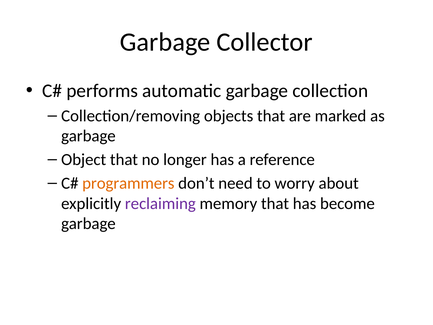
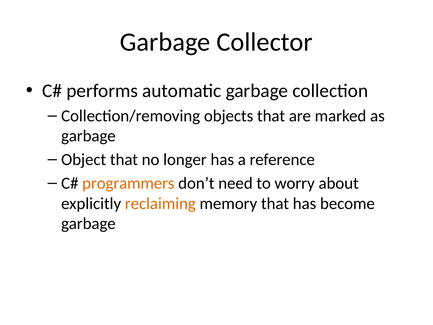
reclaiming colour: purple -> orange
